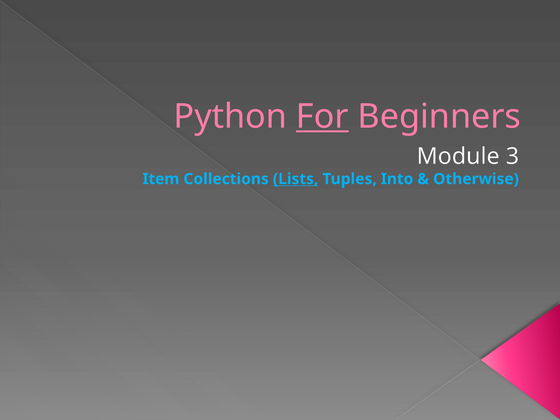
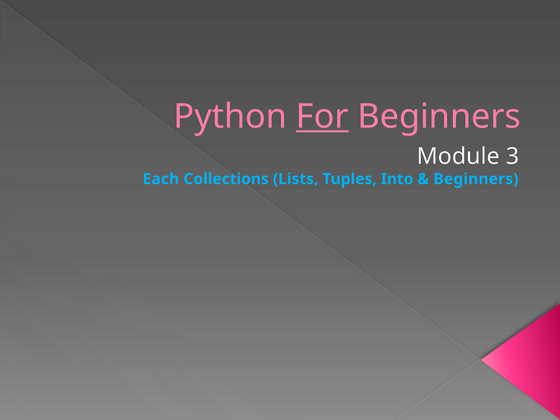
Item: Item -> Each
Lists underline: present -> none
Otherwise at (476, 179): Otherwise -> Beginners
